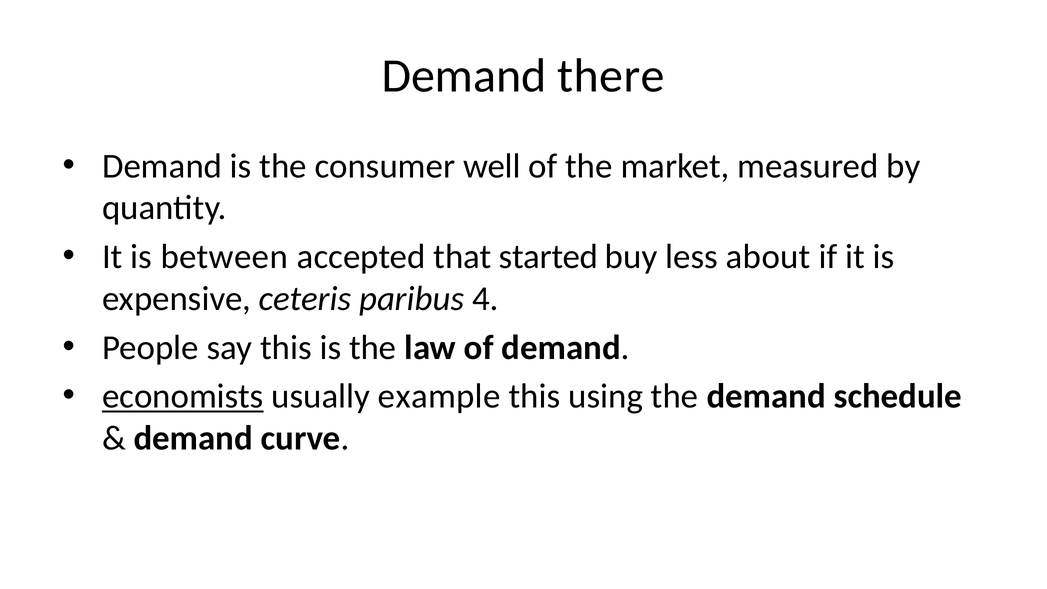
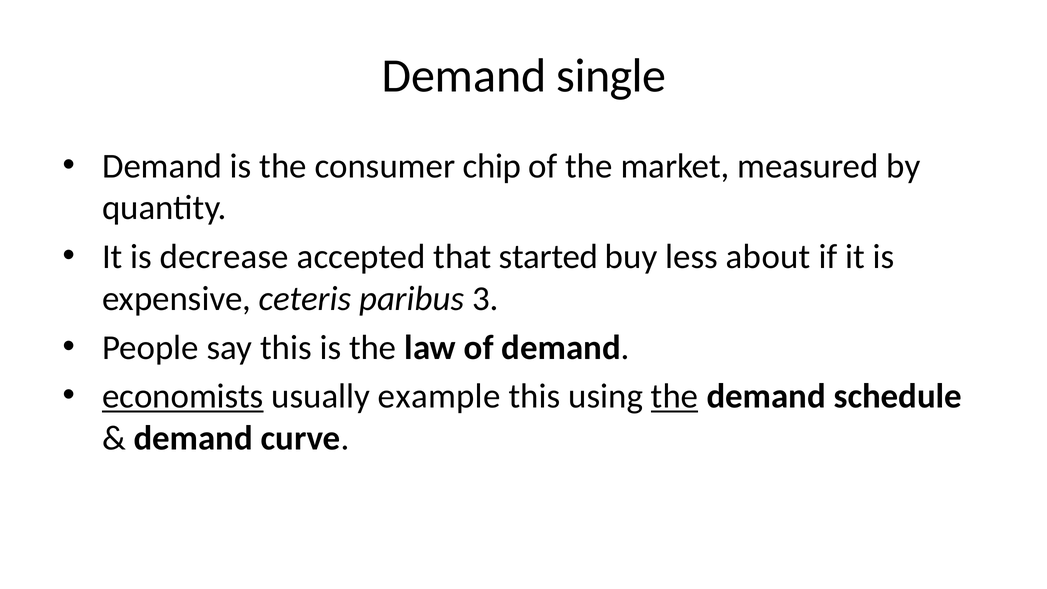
there: there -> single
well: well -> chip
between: between -> decrease
4: 4 -> 3
the at (675, 396) underline: none -> present
